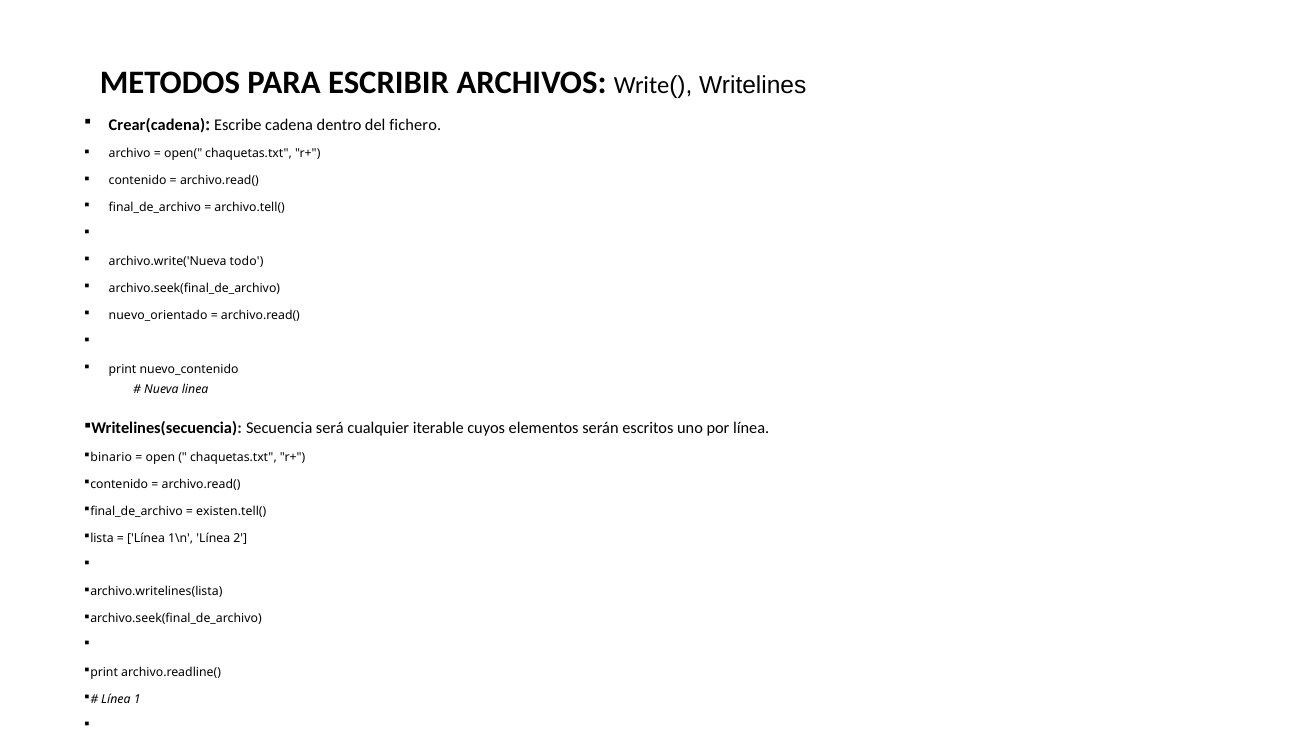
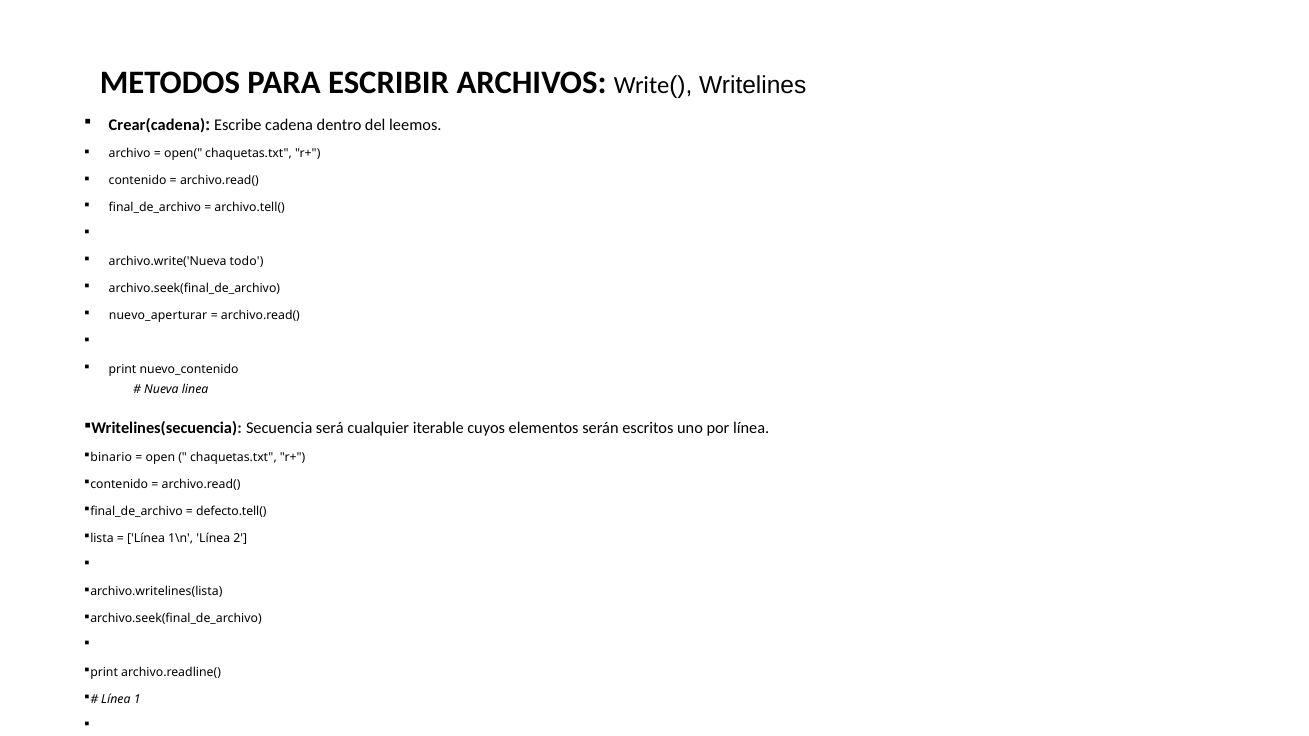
fichero: fichero -> leemos
nuevo_orientado: nuevo_orientado -> nuevo_aperturar
existen.tell(: existen.tell( -> defecto.tell(
